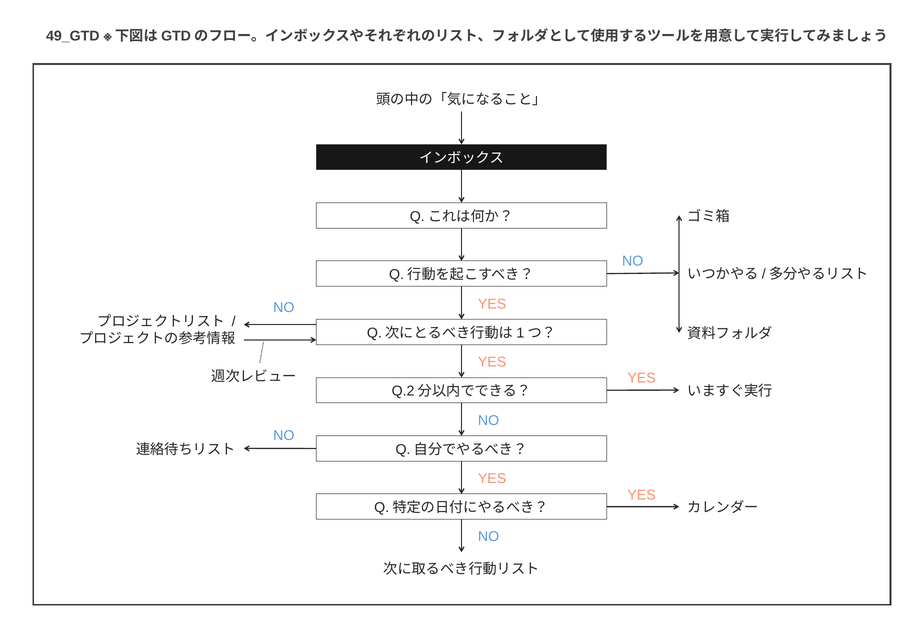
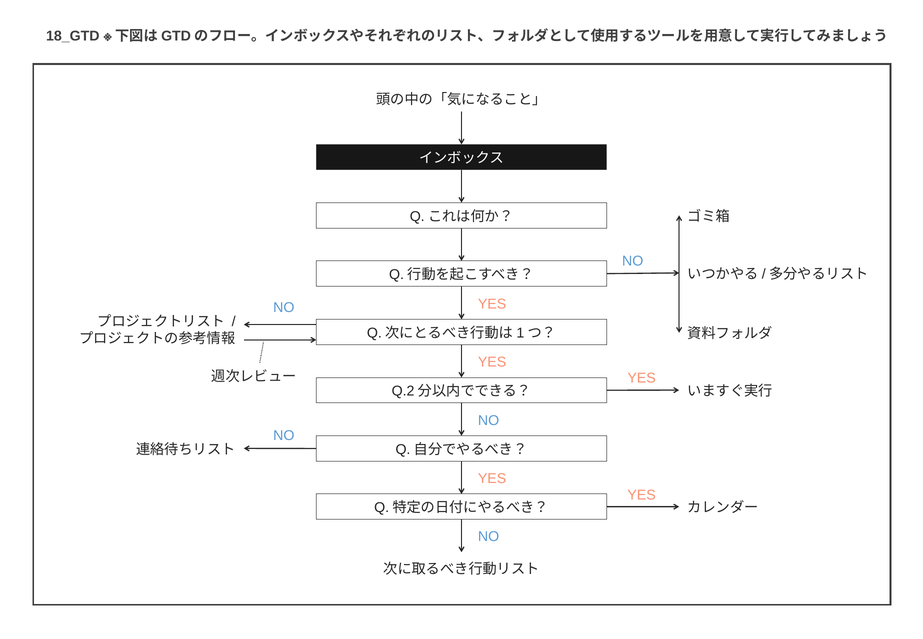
49_GTD: 49_GTD -> 18_GTD
